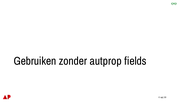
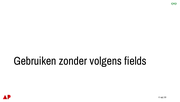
autprop: autprop -> volgens
